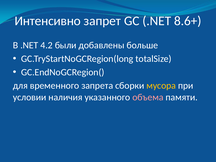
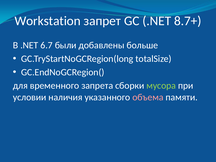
Интенсивно: Интенсивно -> Workstation
8.6+: 8.6+ -> 8.7+
4.2: 4.2 -> 6.7
мусора colour: yellow -> light green
